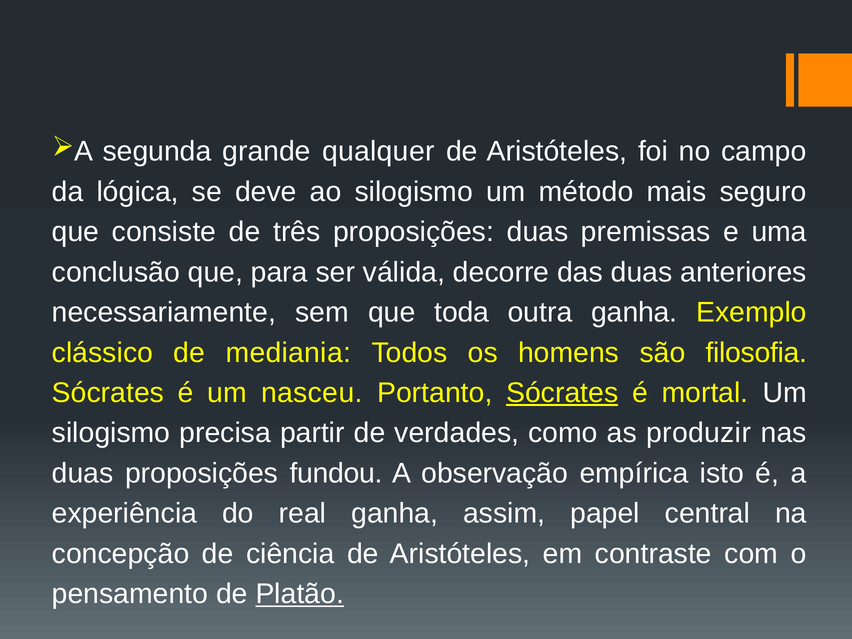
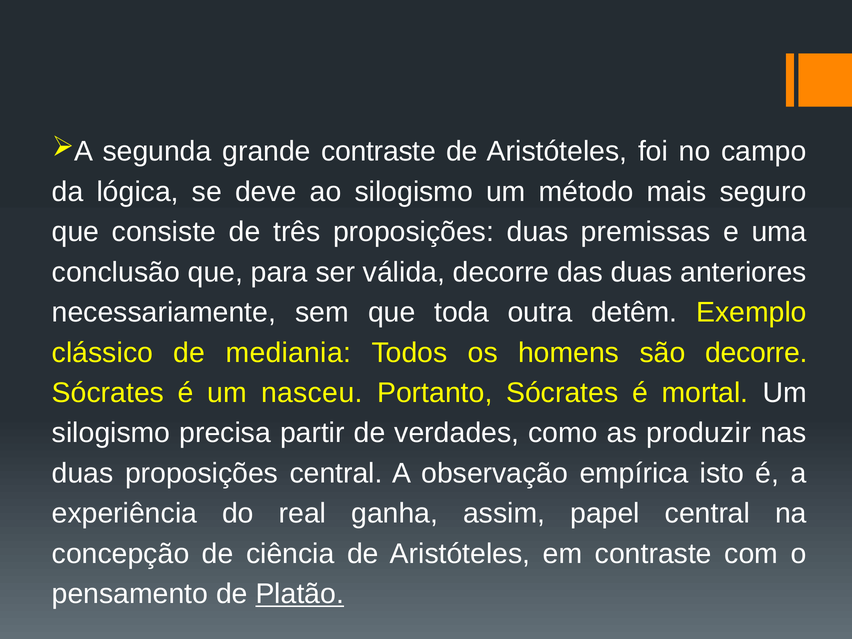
grande qualquer: qualquer -> contraste
outra ganha: ganha -> detêm
são filosofia: filosofia -> decorre
Sócrates at (562, 393) underline: present -> none
proposições fundou: fundou -> central
